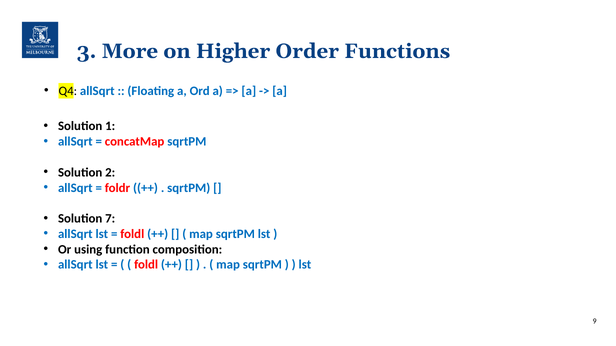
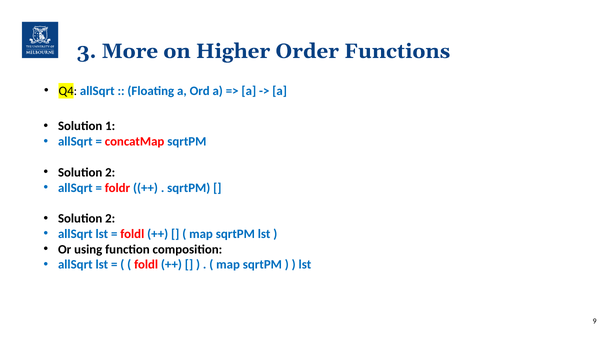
7 at (110, 219): 7 -> 2
